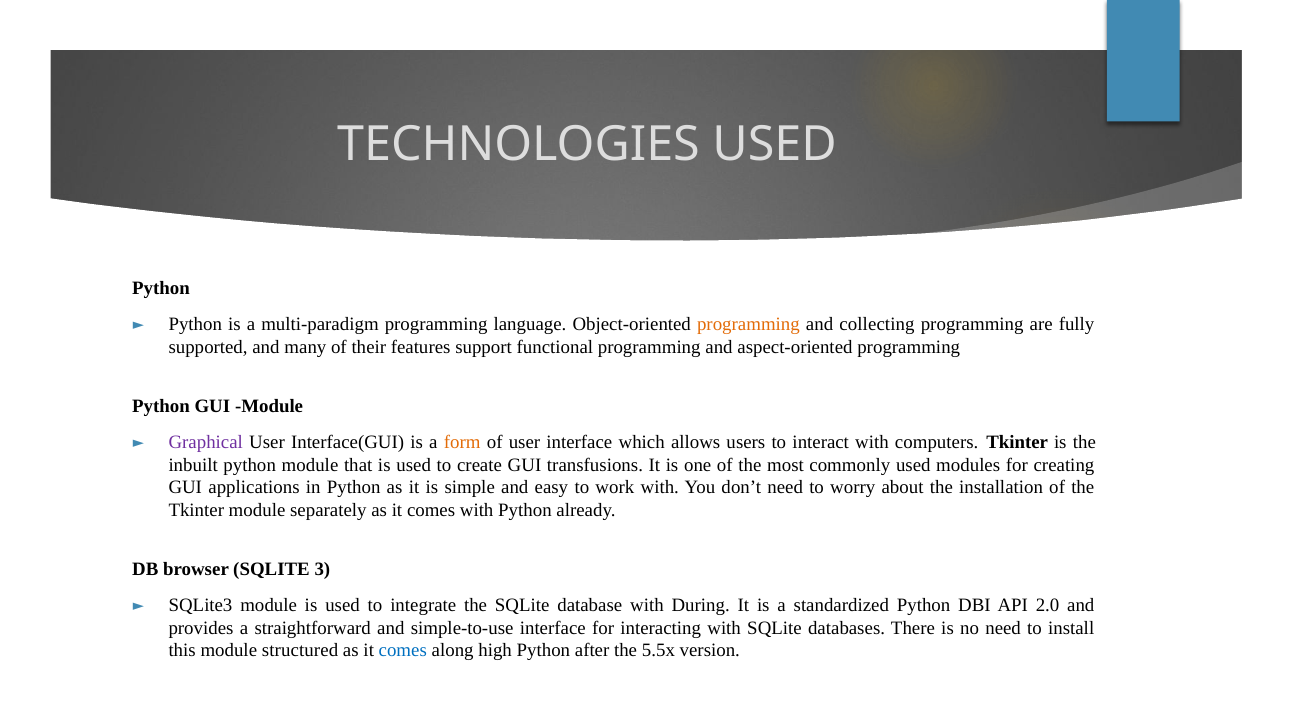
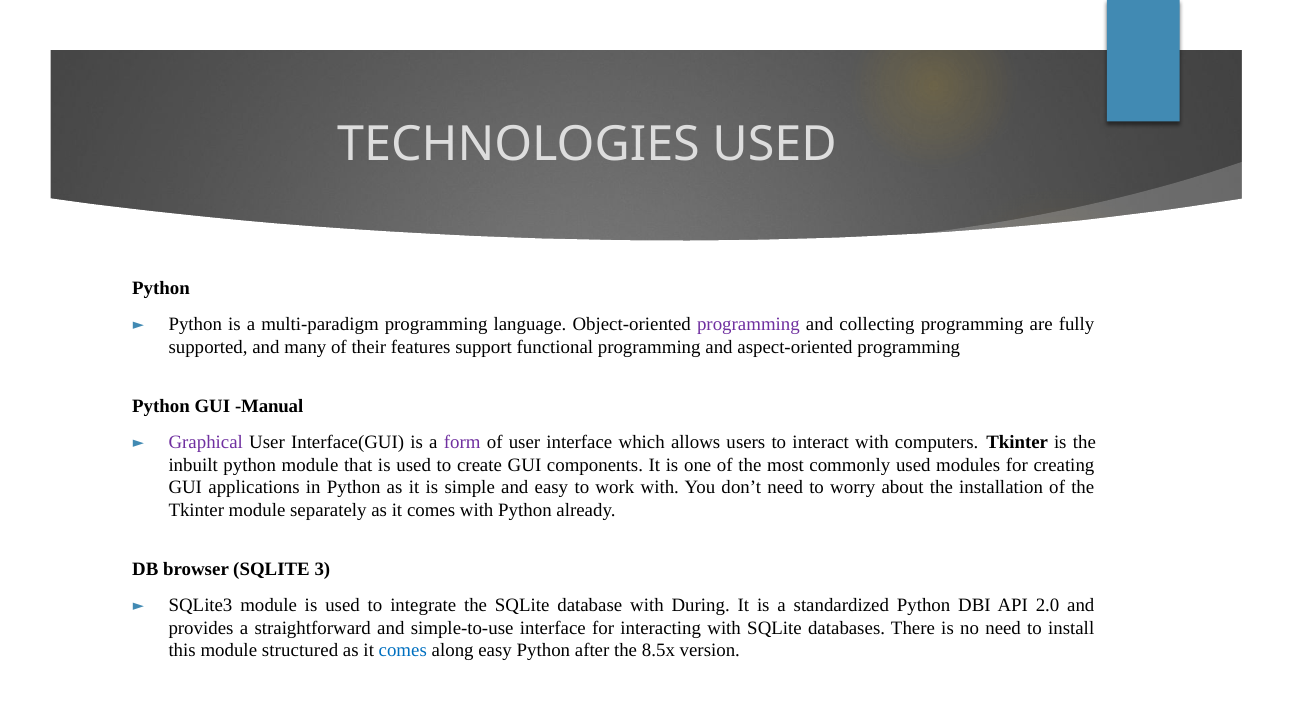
programming at (748, 324) colour: orange -> purple
GUI Module: Module -> Manual
form colour: orange -> purple
transfusions: transfusions -> components
along high: high -> easy
5.5x: 5.5x -> 8.5x
